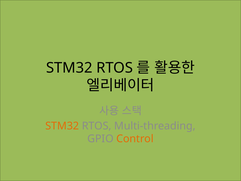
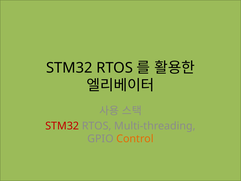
STM32 at (62, 126) colour: orange -> red
